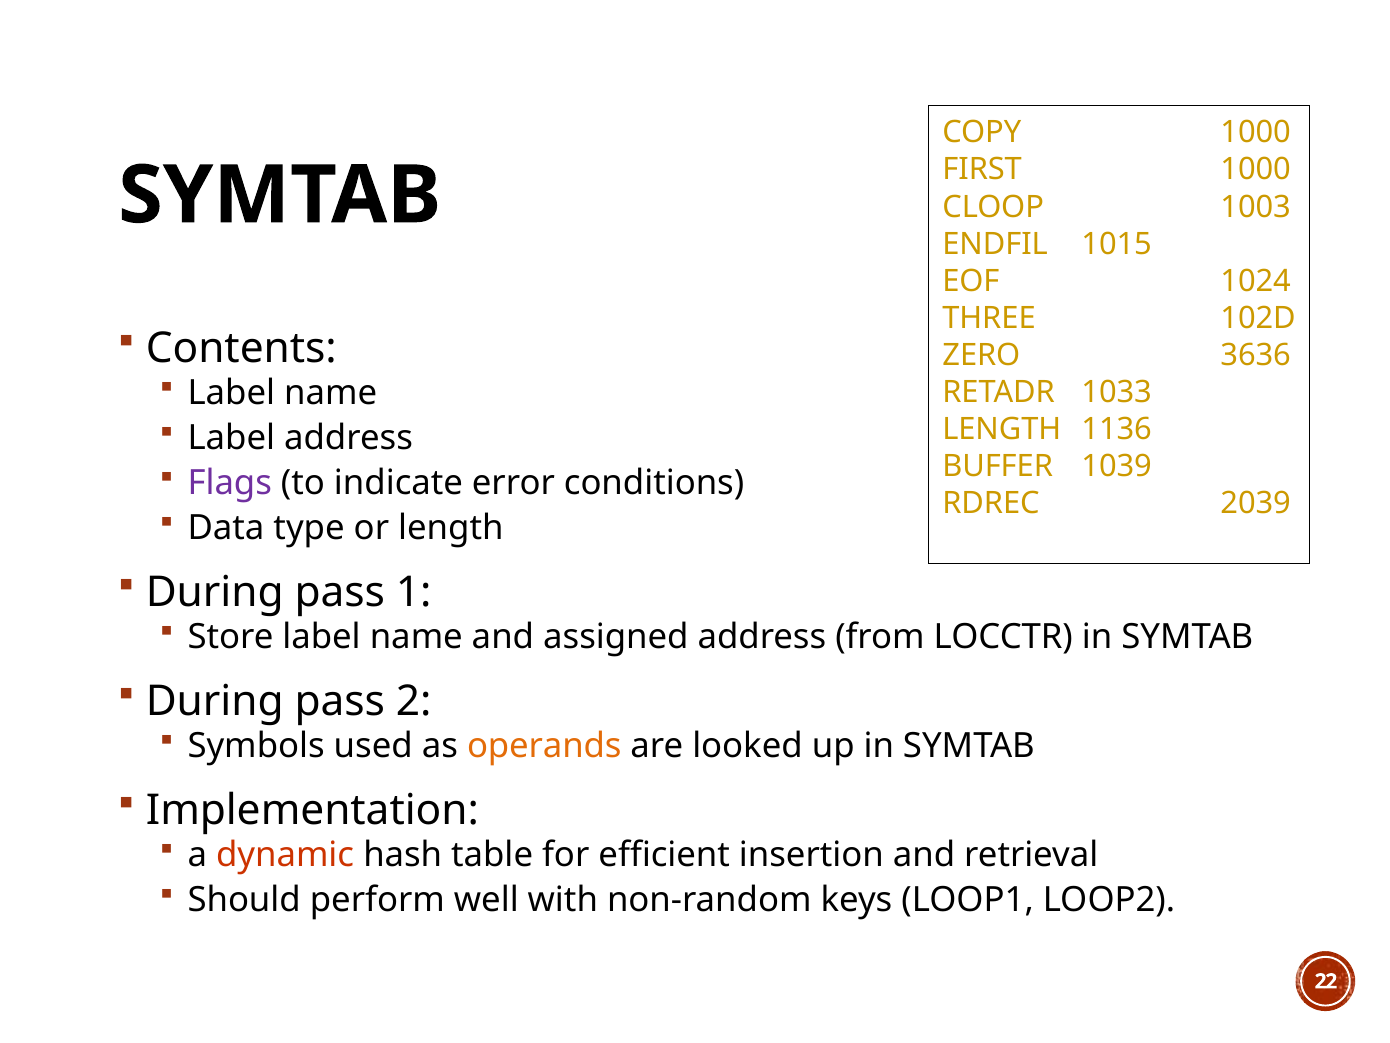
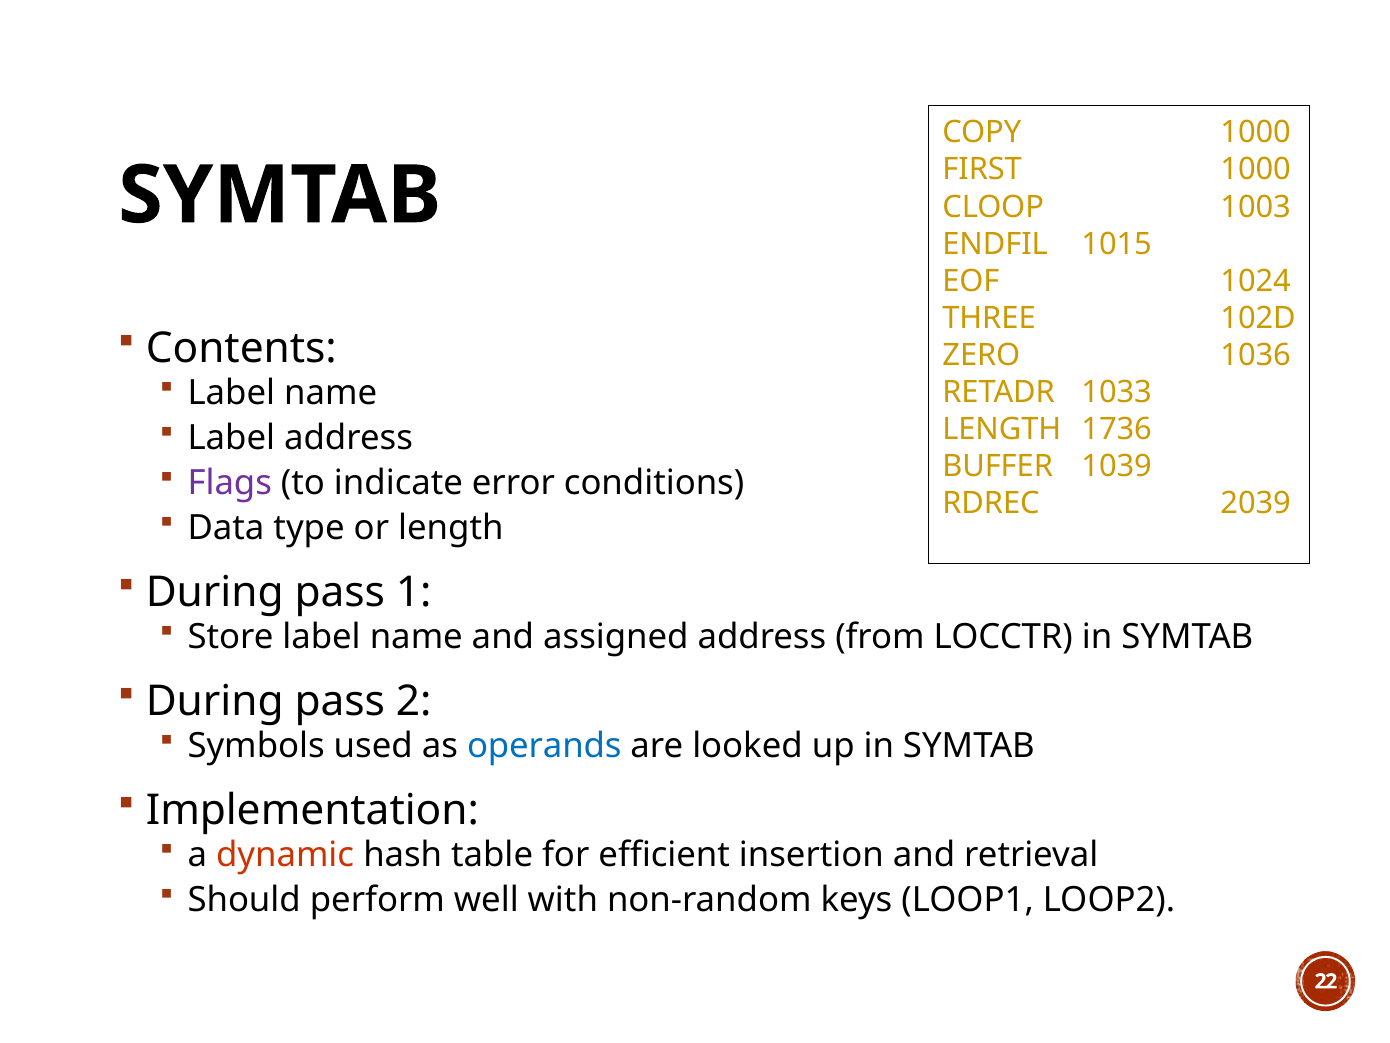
3636: 3636 -> 1036
1136: 1136 -> 1736
operands colour: orange -> blue
